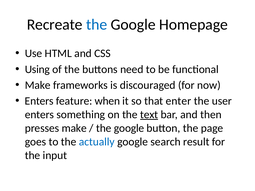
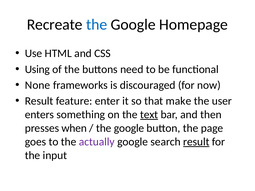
Make at (38, 85): Make -> None
Enters at (39, 101): Enters -> Result
when: when -> enter
enter: enter -> make
presses make: make -> when
actually colour: blue -> purple
result at (196, 142) underline: none -> present
